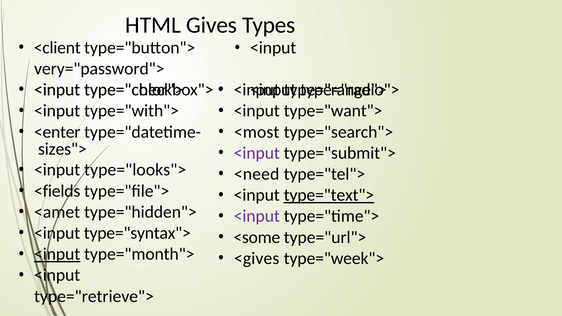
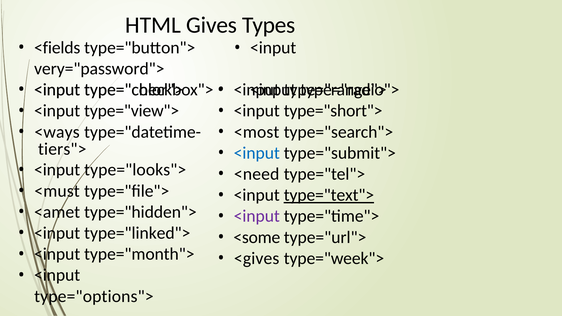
<client: <client -> <fields
type="with">: type="with"> -> type="view">
type="want">: type="want"> -> type="short">
<enter: <enter -> <ways
sizes">: sizes"> -> tiers">
<input at (257, 153) colour: purple -> blue
<fields: <fields -> <must
type="syntax">: type="syntax"> -> type="linked">
<input at (57, 254) underline: present -> none
type="retrieve">: type="retrieve"> -> type="options">
